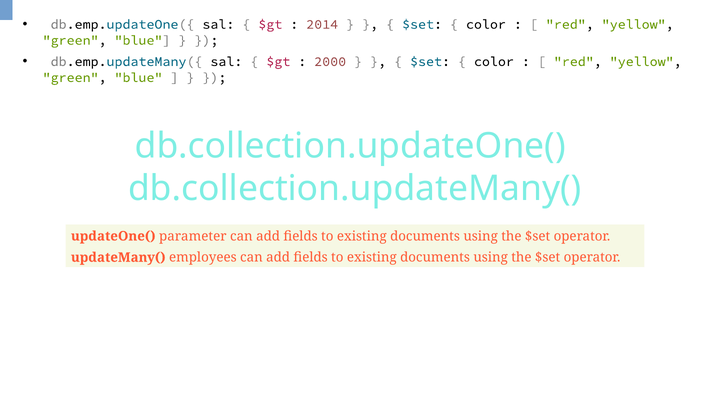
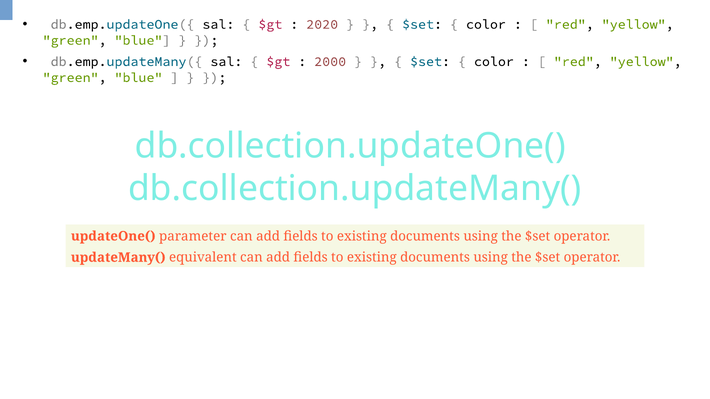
2014: 2014 -> 2020
employees: employees -> equivalent
